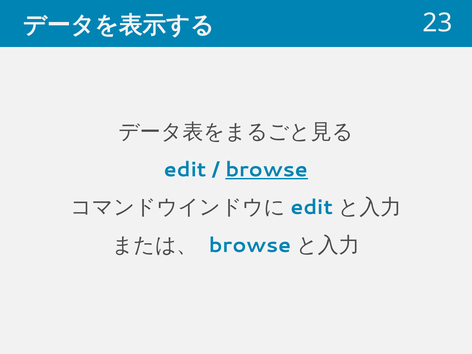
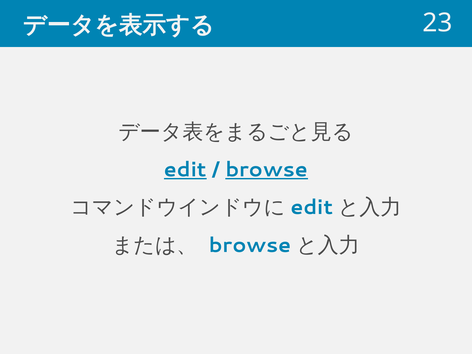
edit underline: none -> present
